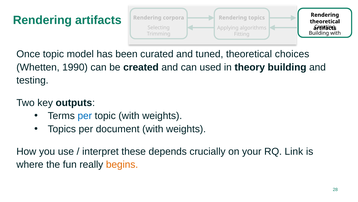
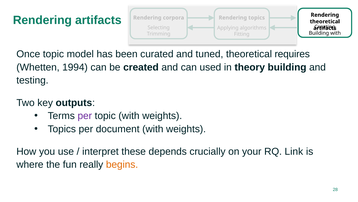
choices: choices -> requires
1990: 1990 -> 1994
per at (85, 116) colour: blue -> purple
